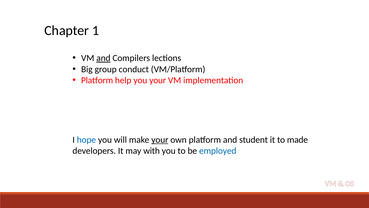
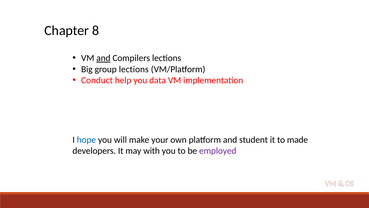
1: 1 -> 8
group conduct: conduct -> lections
Platform at (97, 80): Platform -> Conduct
you your: your -> data
your at (160, 139) underline: present -> none
employed colour: blue -> purple
